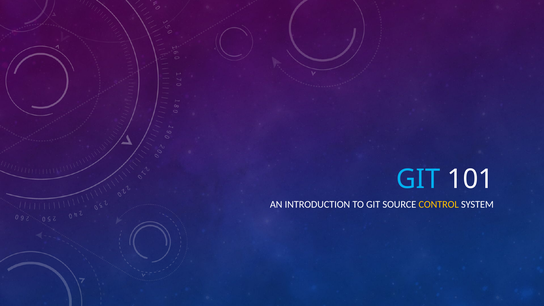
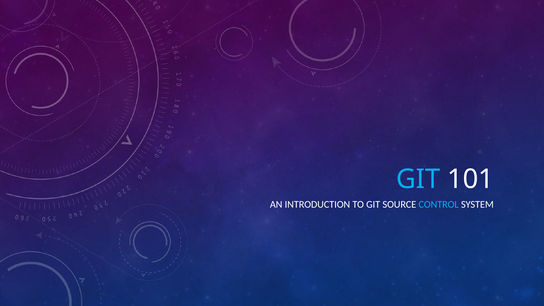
CONTROL colour: yellow -> light blue
